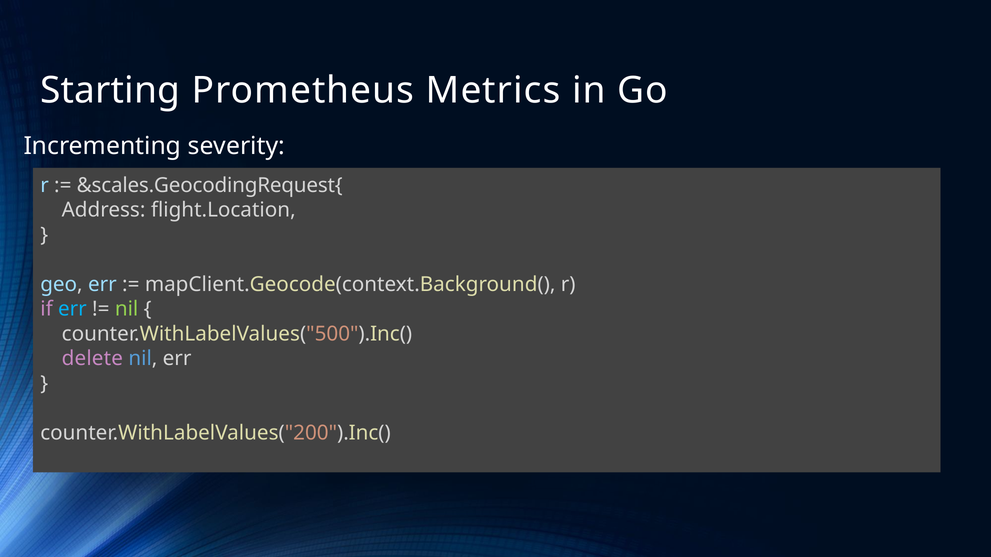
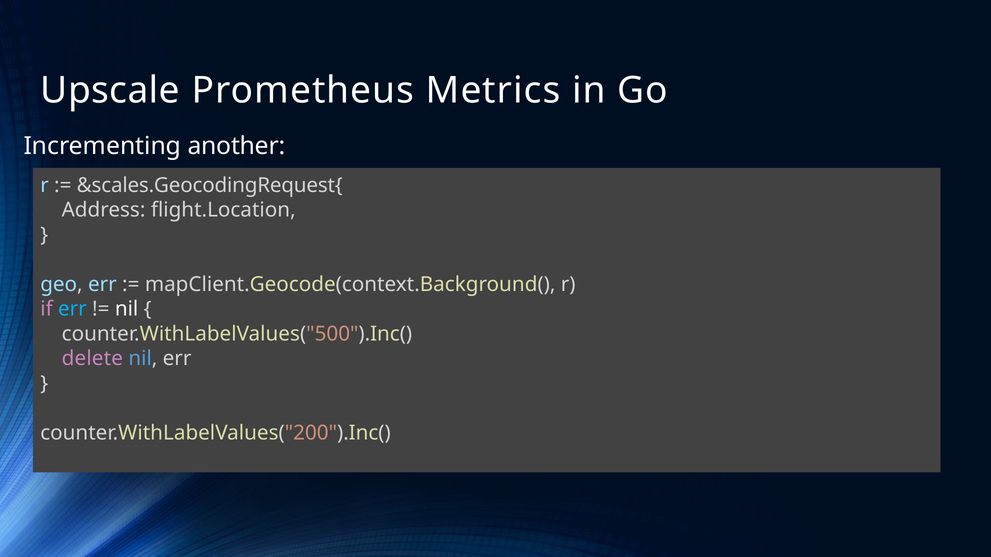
Starting: Starting -> Upscale
severity: severity -> another
nil at (127, 309) colour: light green -> white
